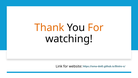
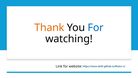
For at (96, 28) colour: orange -> blue
